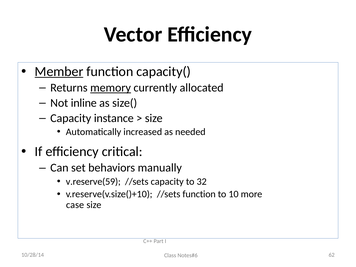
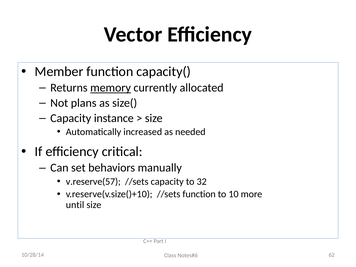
Member underline: present -> none
inline: inline -> plans
v.reserve(59: v.reserve(59 -> v.reserve(57
case: case -> until
